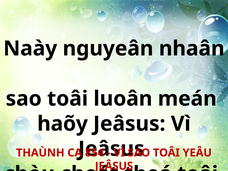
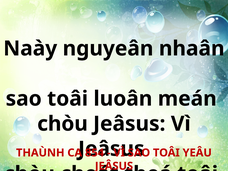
haõy at (63, 124): haõy -> chòu
